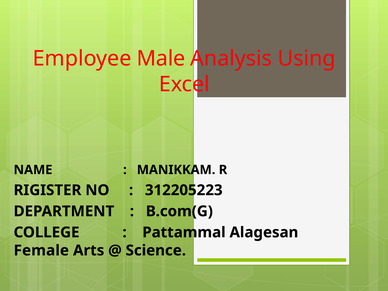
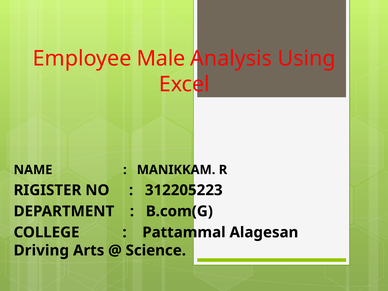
Female: Female -> Driving
